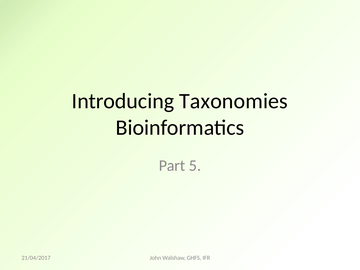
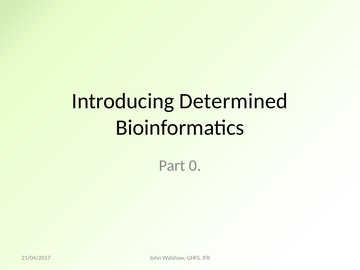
Taxonomies: Taxonomies -> Determined
5: 5 -> 0
